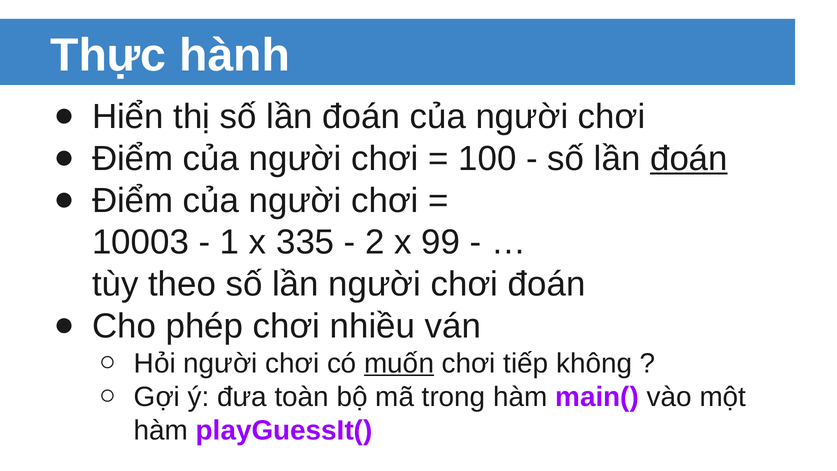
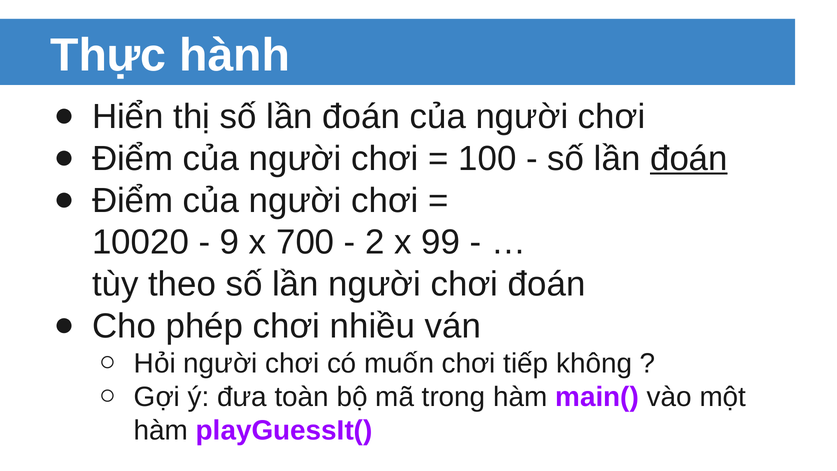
10003: 10003 -> 10020
1: 1 -> 9
335: 335 -> 700
muốn underline: present -> none
